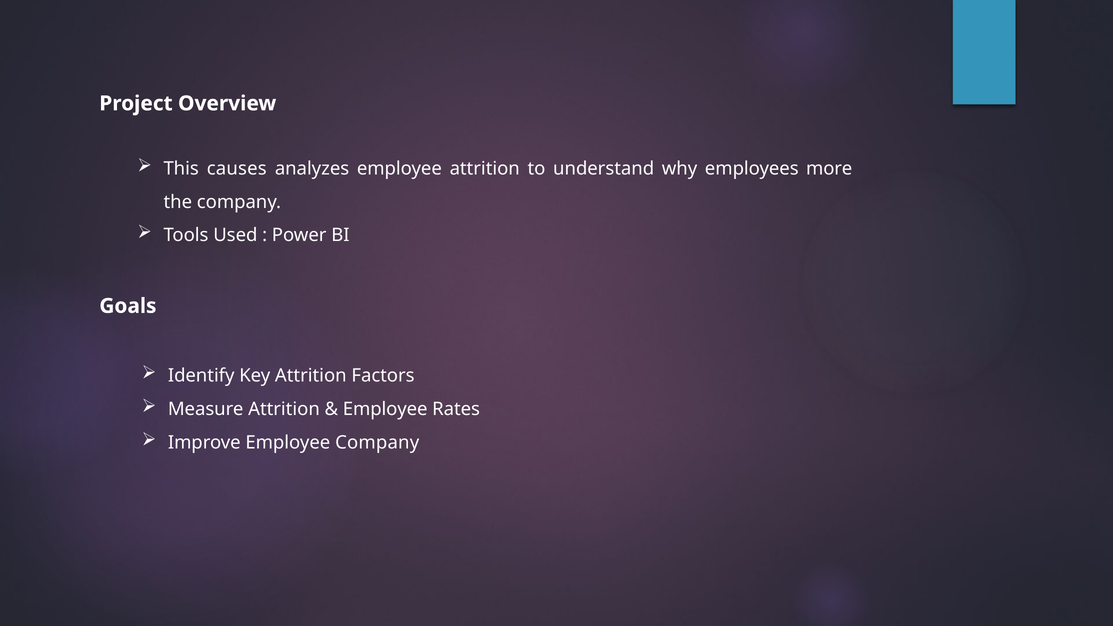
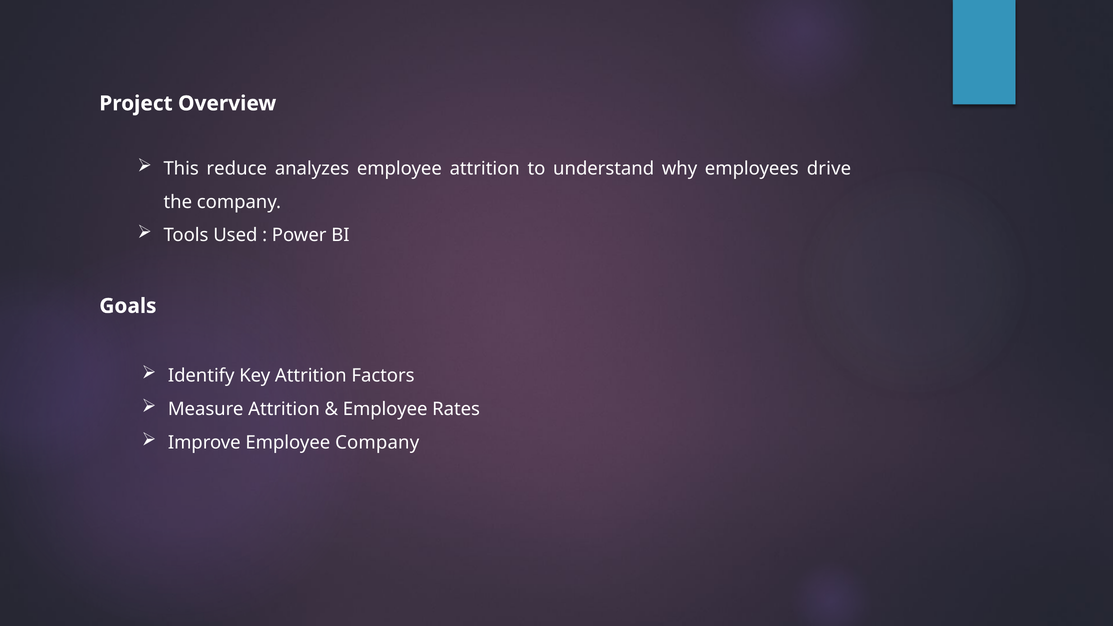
causes: causes -> reduce
more: more -> drive
